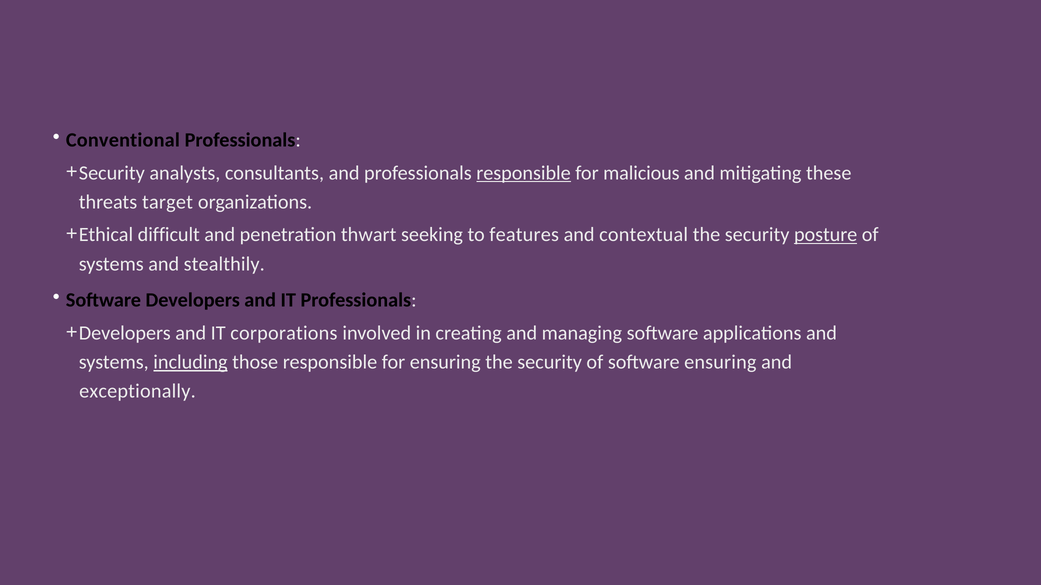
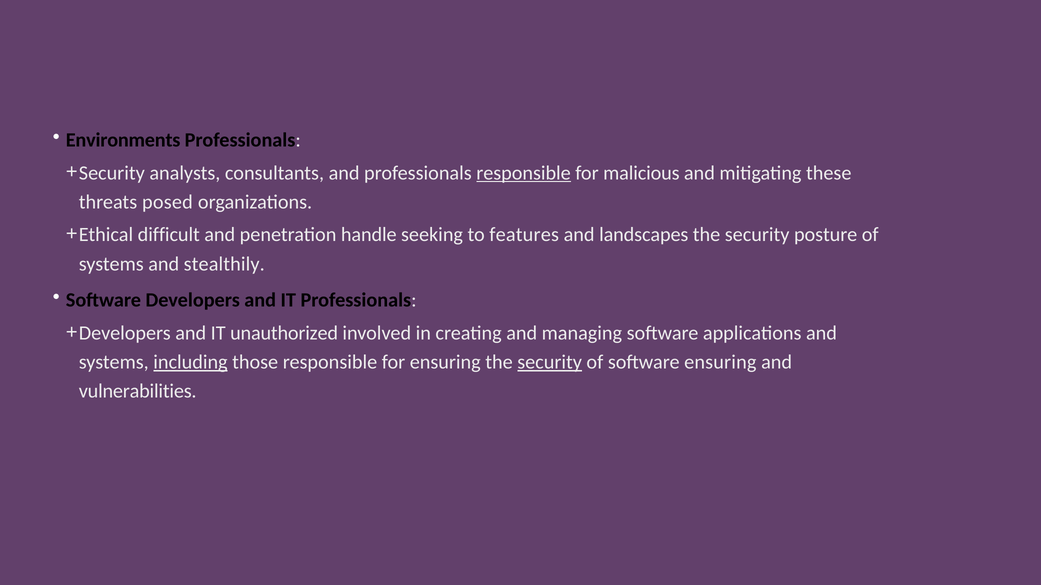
Conventional: Conventional -> Environments
target: target -> posed
thwart: thwart -> handle
contextual: contextual -> landscapes
posture underline: present -> none
corporations: corporations -> unauthorized
security at (550, 362) underline: none -> present
exceptionally: exceptionally -> vulnerabilities
